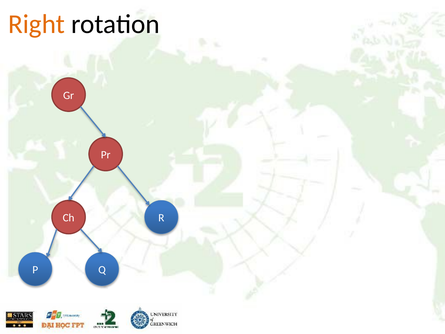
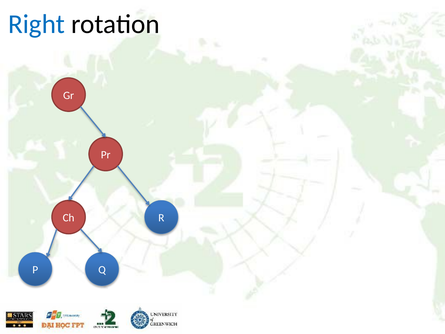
Right colour: orange -> blue
